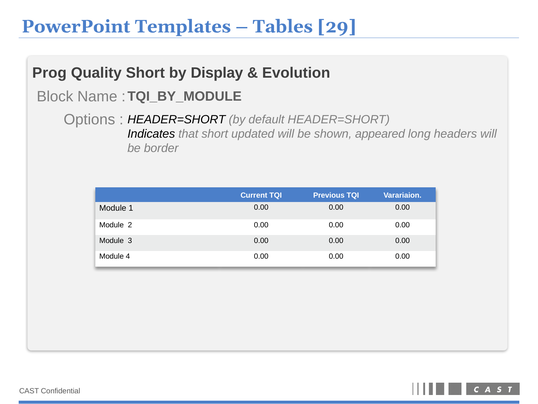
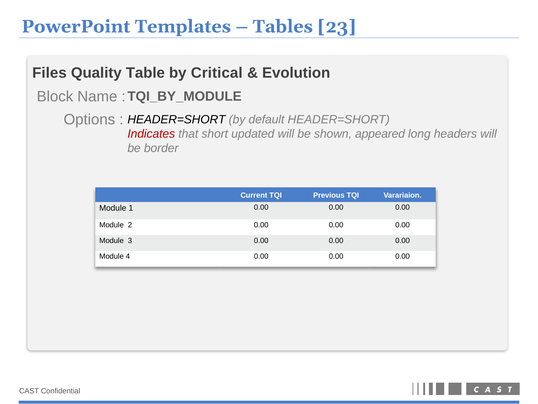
29: 29 -> 23
Prog: Prog -> Files
Quality Short: Short -> Table
Display: Display -> Critical
Indicates colour: black -> red
